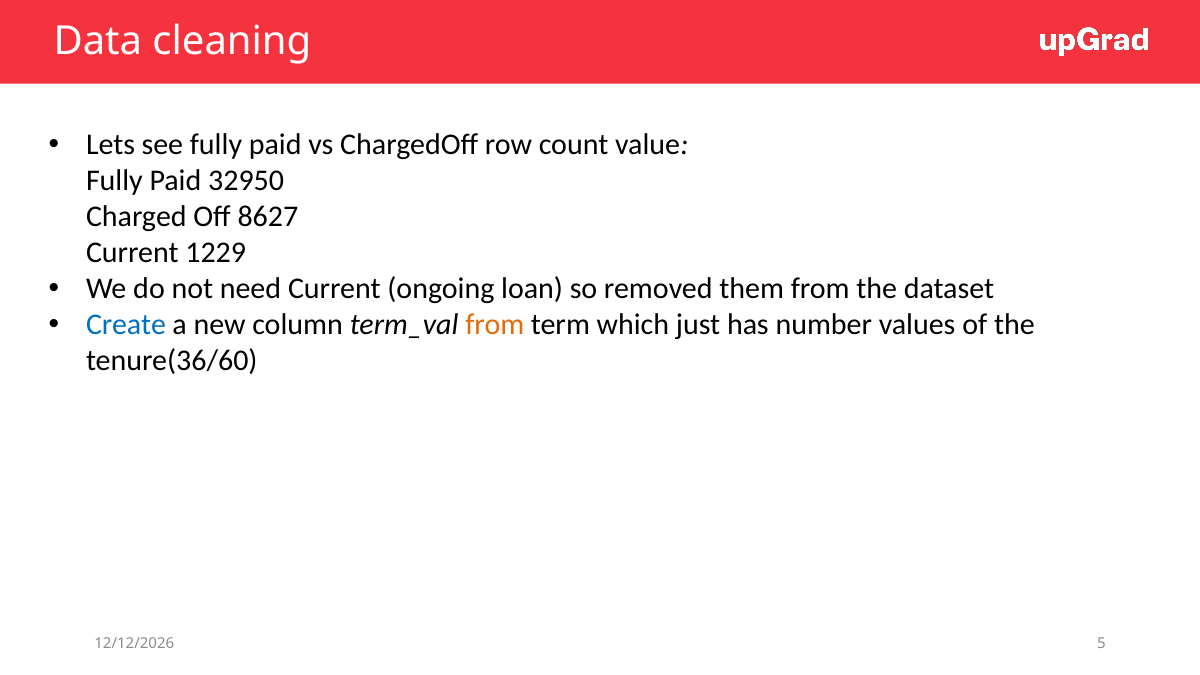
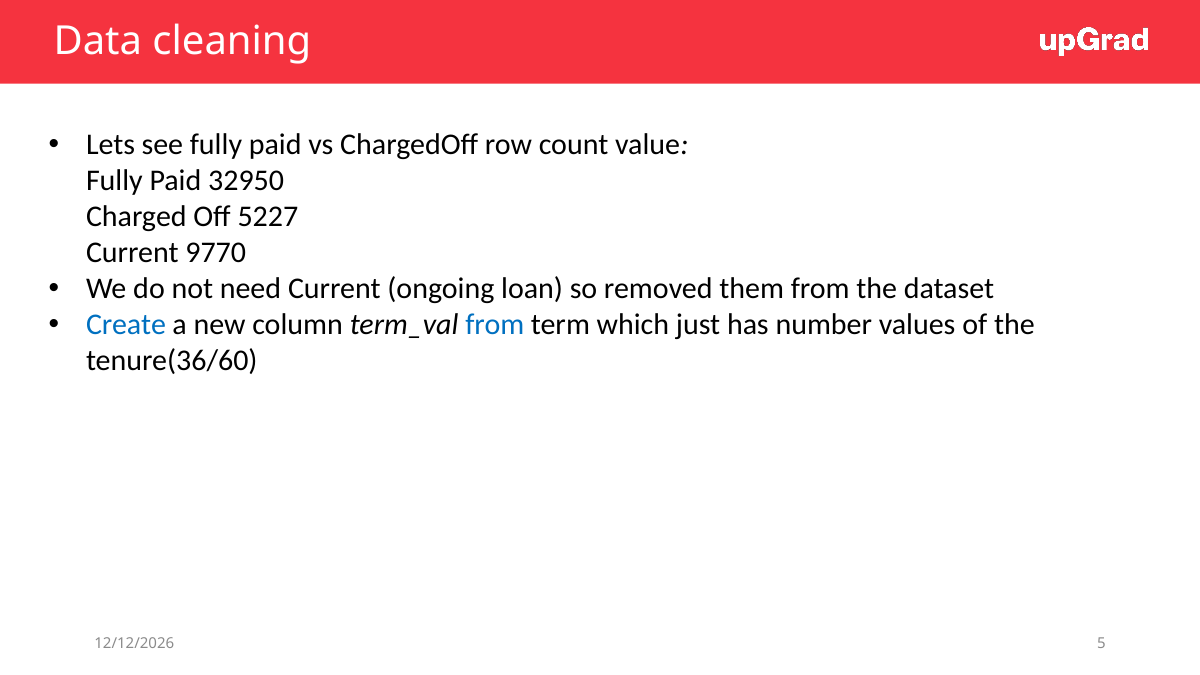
8627: 8627 -> 5227
1229: 1229 -> 9770
from at (495, 325) colour: orange -> blue
